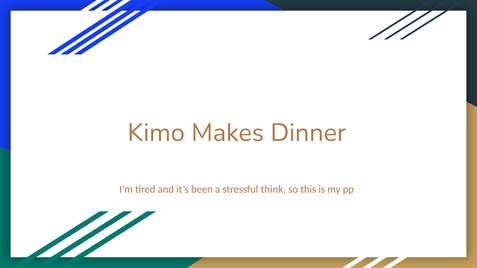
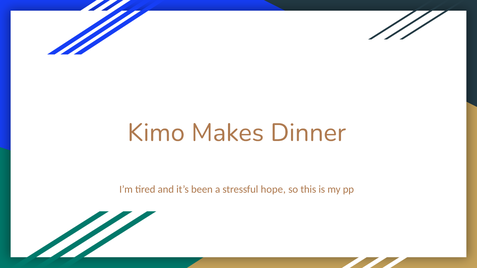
think: think -> hope
